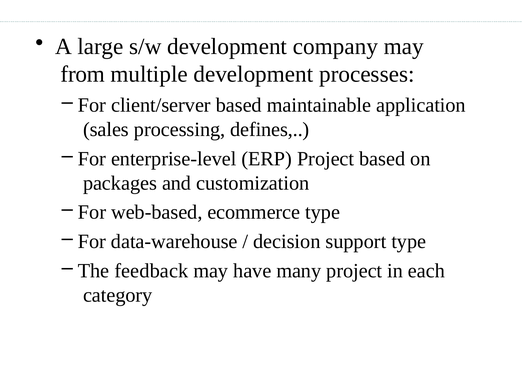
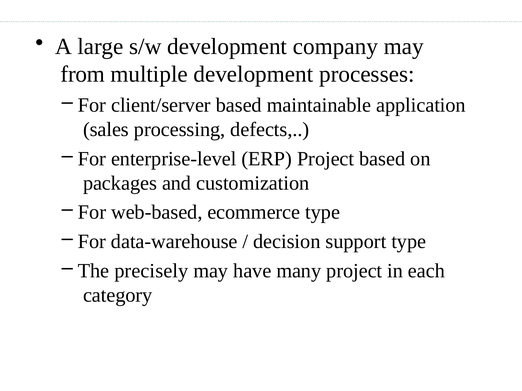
defines: defines -> defects
feedback: feedback -> precisely
